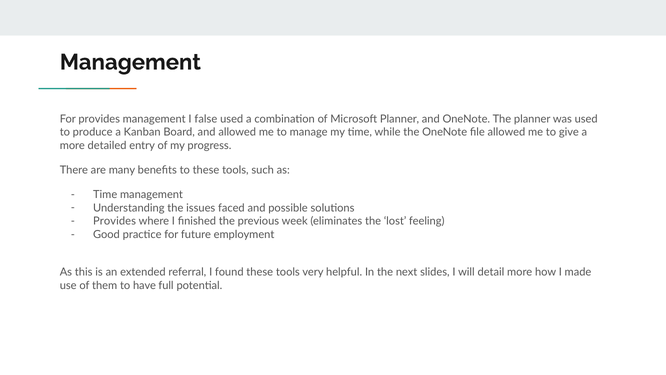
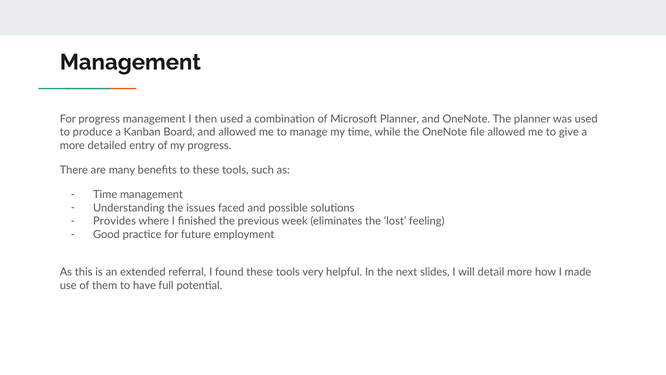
For provides: provides -> progress
false: false -> then
